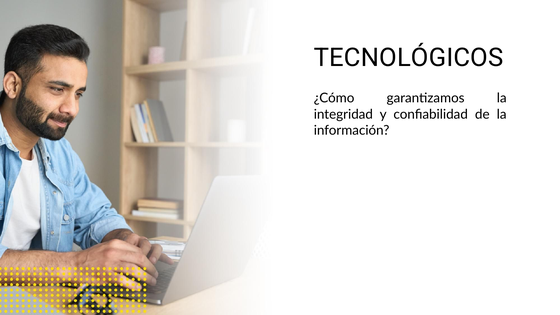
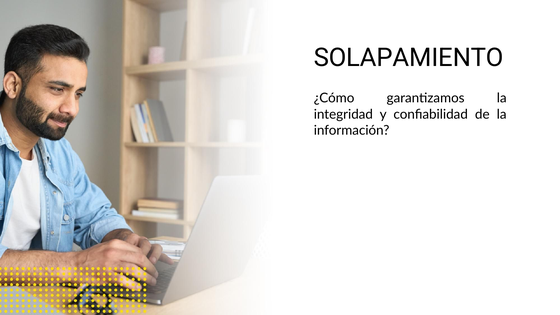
TECNOLÓGICOS: TECNOLÓGICOS -> SOLAPAMIENTO
